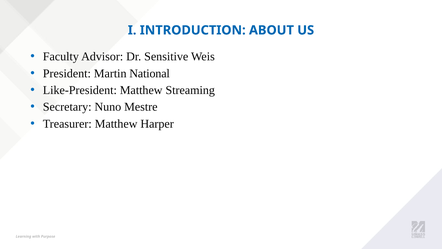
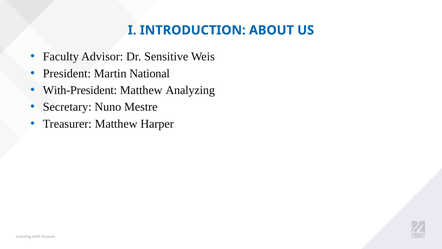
Like-President: Like-President -> With-President
Streaming: Streaming -> Analyzing
